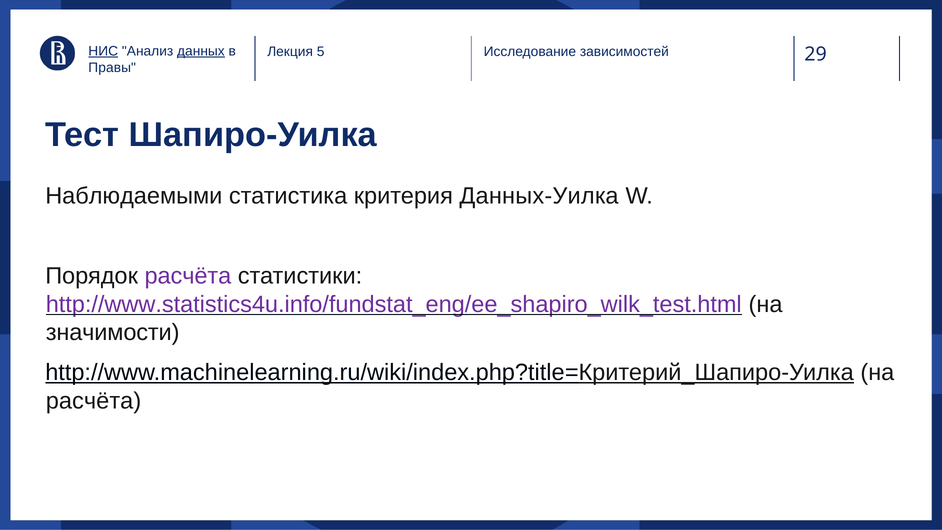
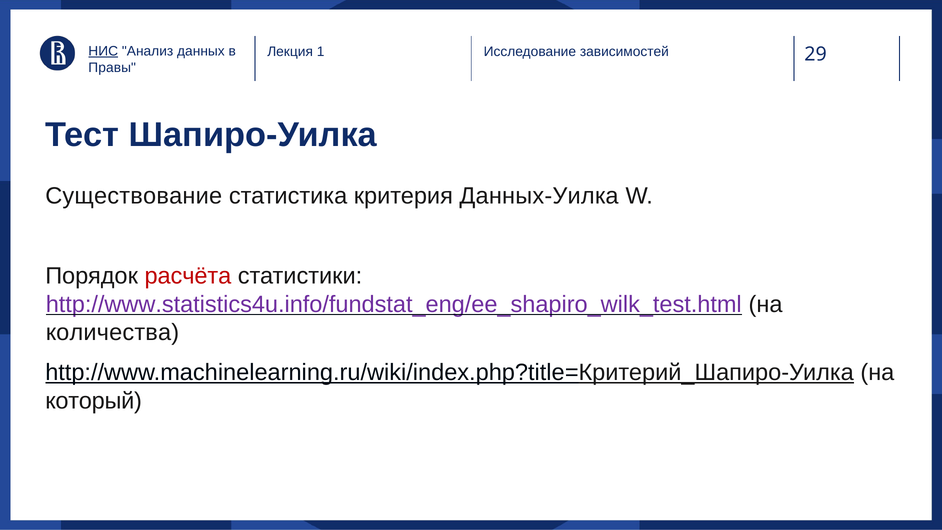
данных underline: present -> none
5: 5 -> 1
Наблюдаемыми: Наблюдаемыми -> Существование
расчёта at (188, 276) colour: purple -> red
значимости: значимости -> количества
расчёта at (94, 401): расчёта -> который
